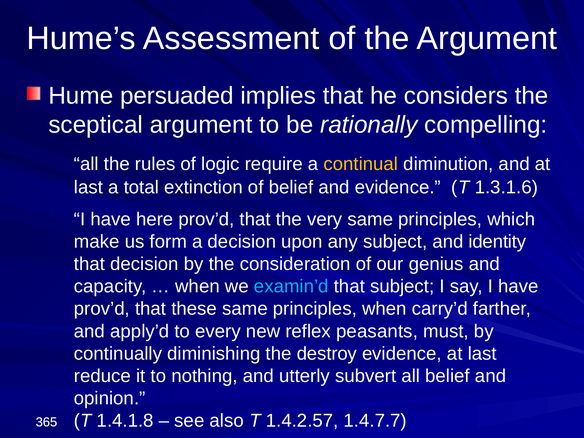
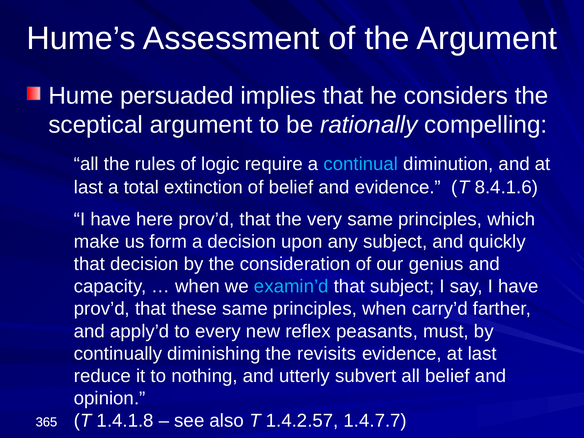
continual colour: yellow -> light blue
1.3.1.6: 1.3.1.6 -> 8.4.1.6
identity: identity -> quickly
destroy: destroy -> revisits
